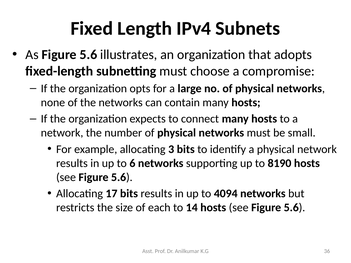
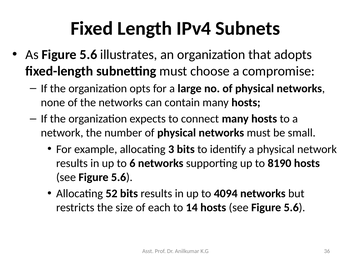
17: 17 -> 52
